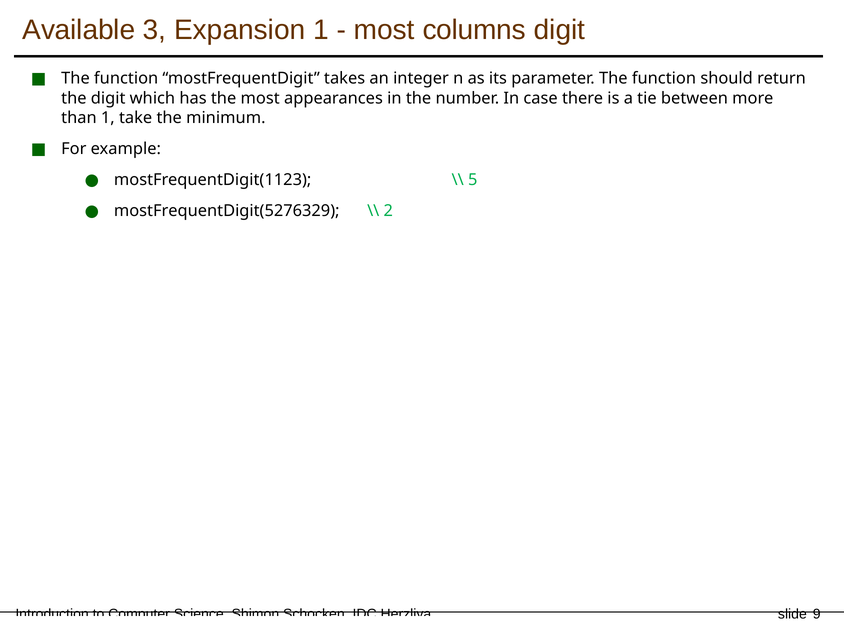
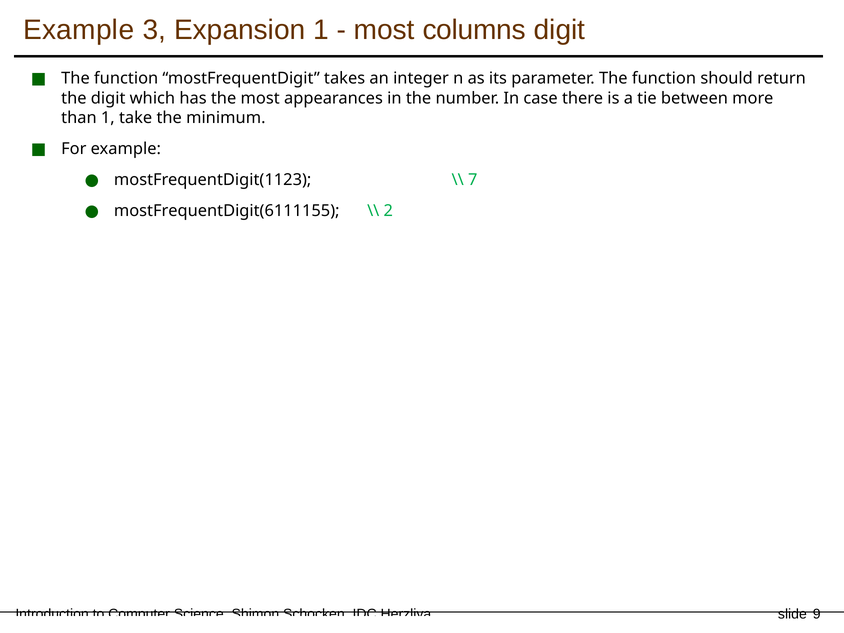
Available at (79, 30): Available -> Example
5: 5 -> 7
mostFrequentDigit(5276329: mostFrequentDigit(5276329 -> mostFrequentDigit(6111155
